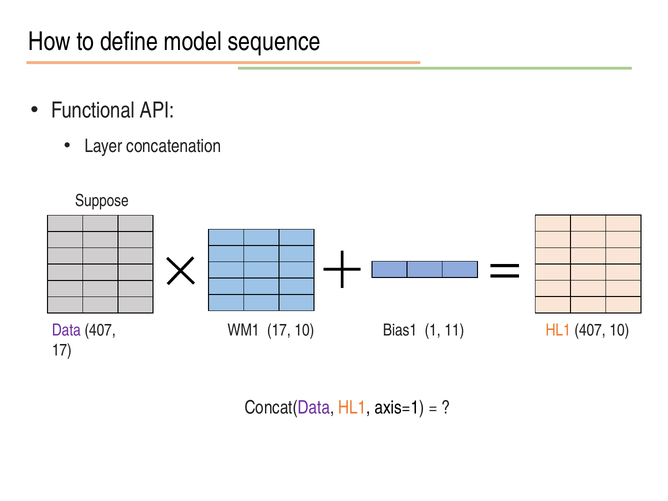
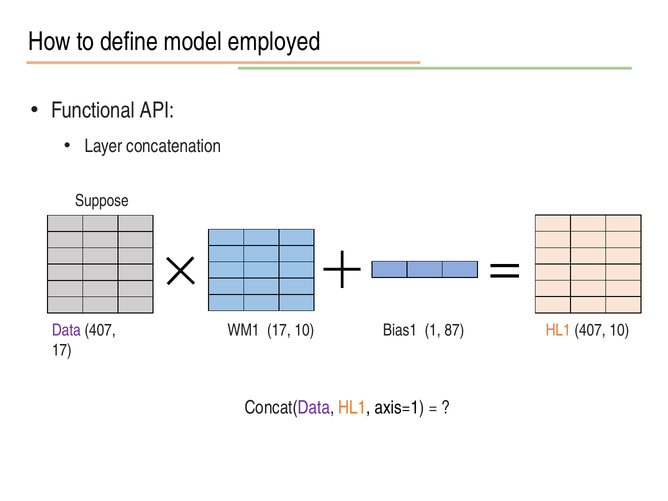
sequence: sequence -> employed
11: 11 -> 87
